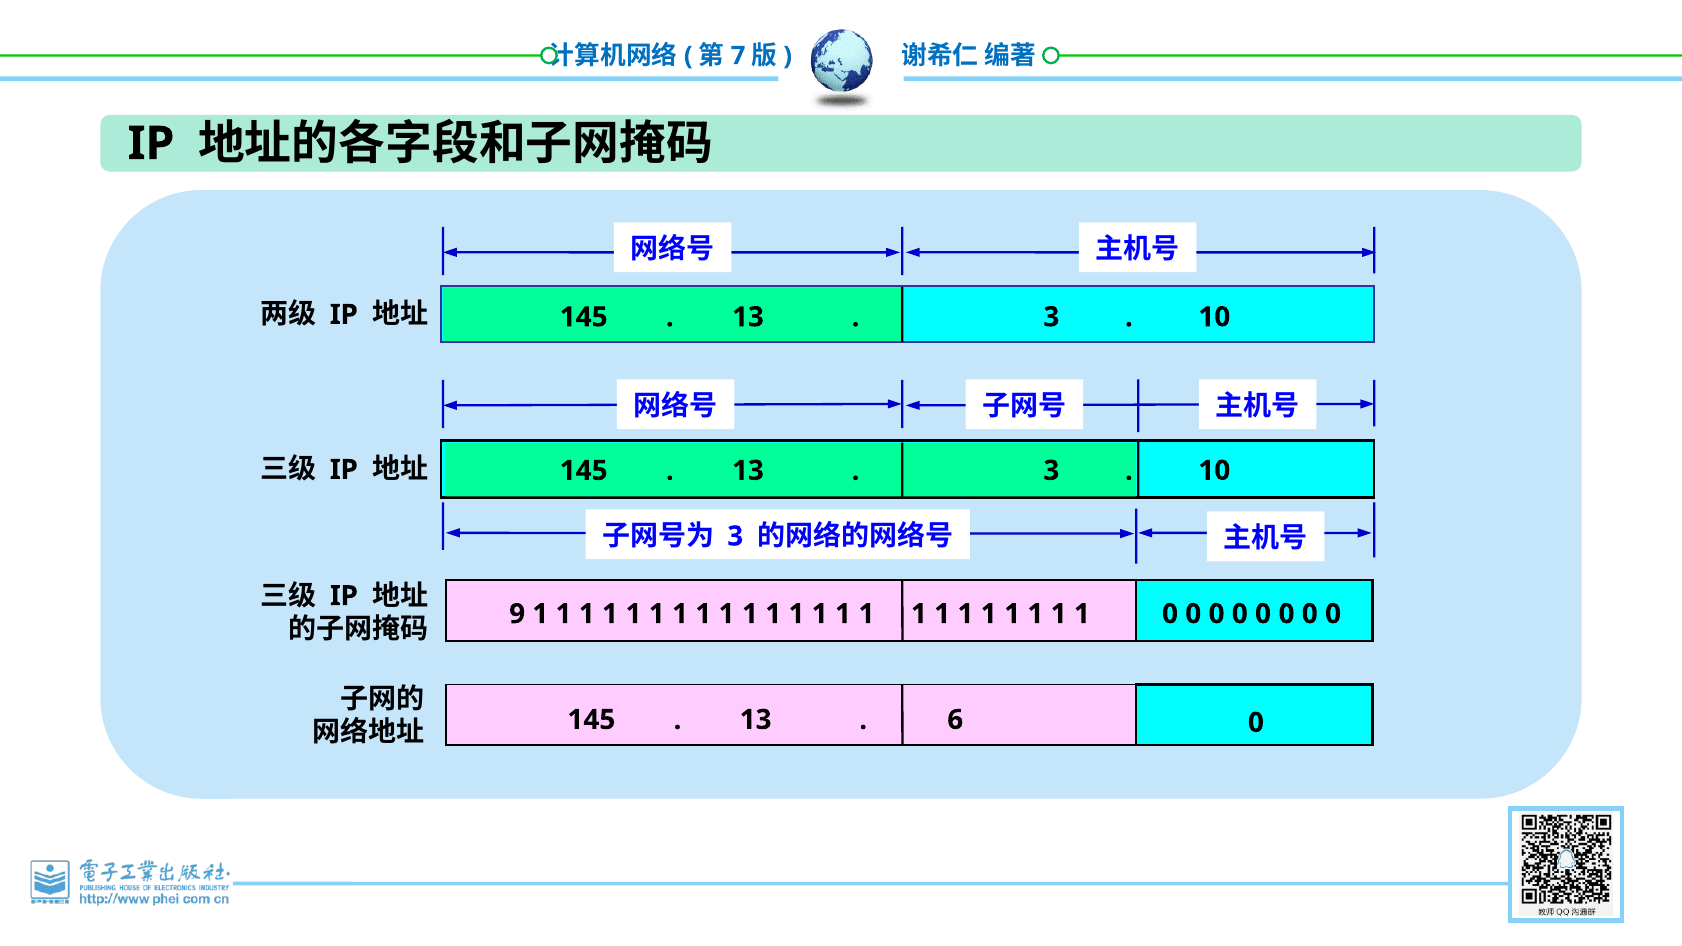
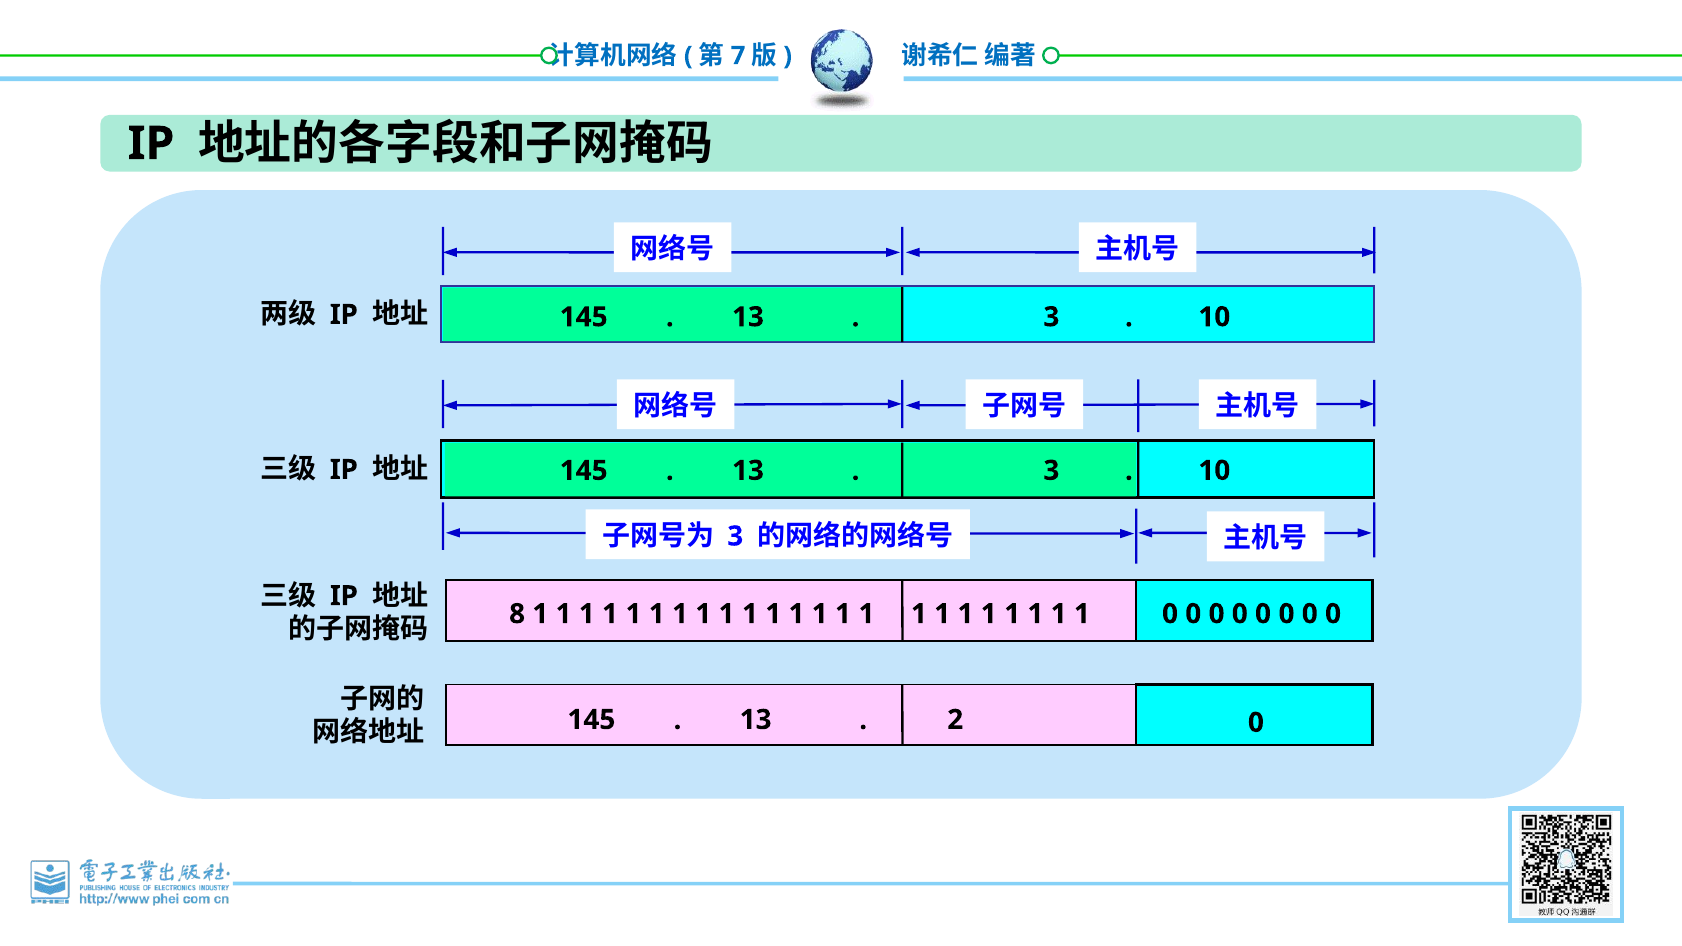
9: 9 -> 8
6: 6 -> 2
